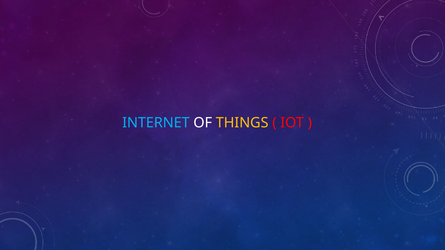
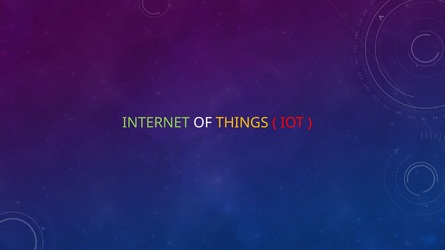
INTERNET colour: light blue -> light green
